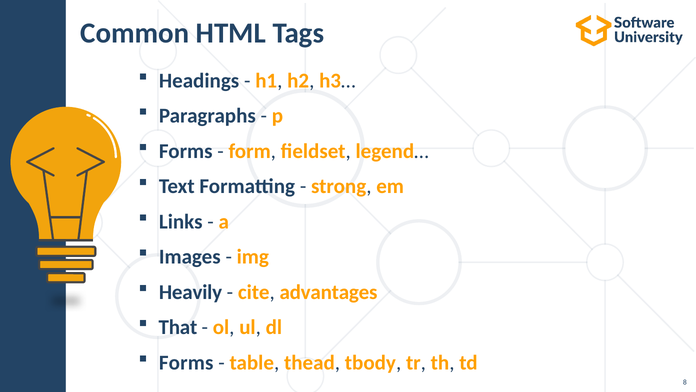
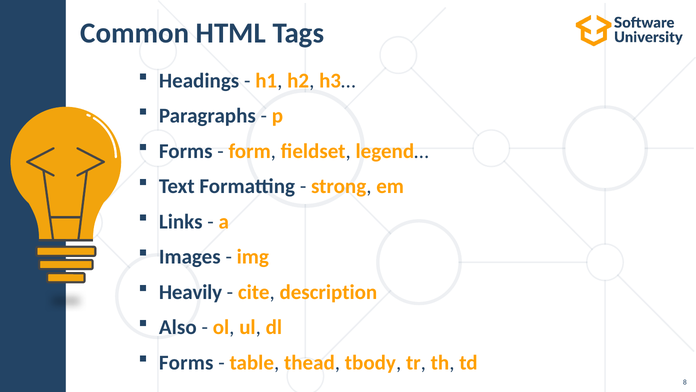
advantages: advantages -> description
That: That -> Also
